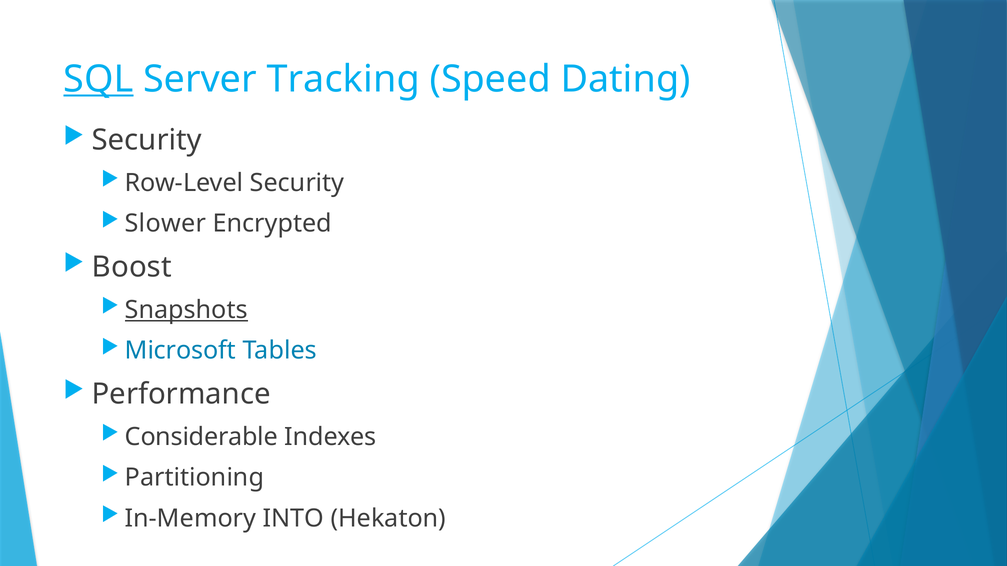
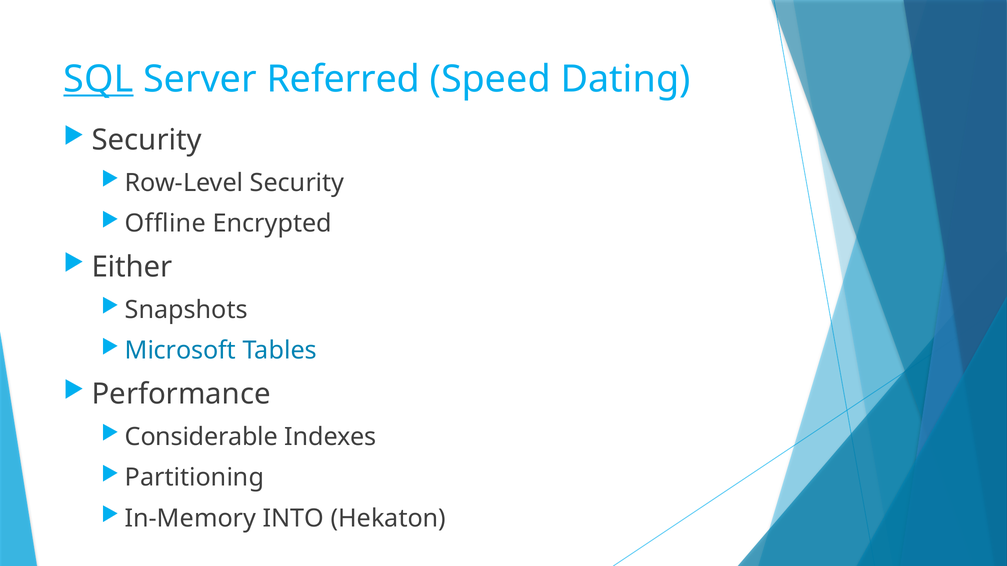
Tracking: Tracking -> Referred
Slower: Slower -> Offline
Boost: Boost -> Either
Snapshots underline: present -> none
